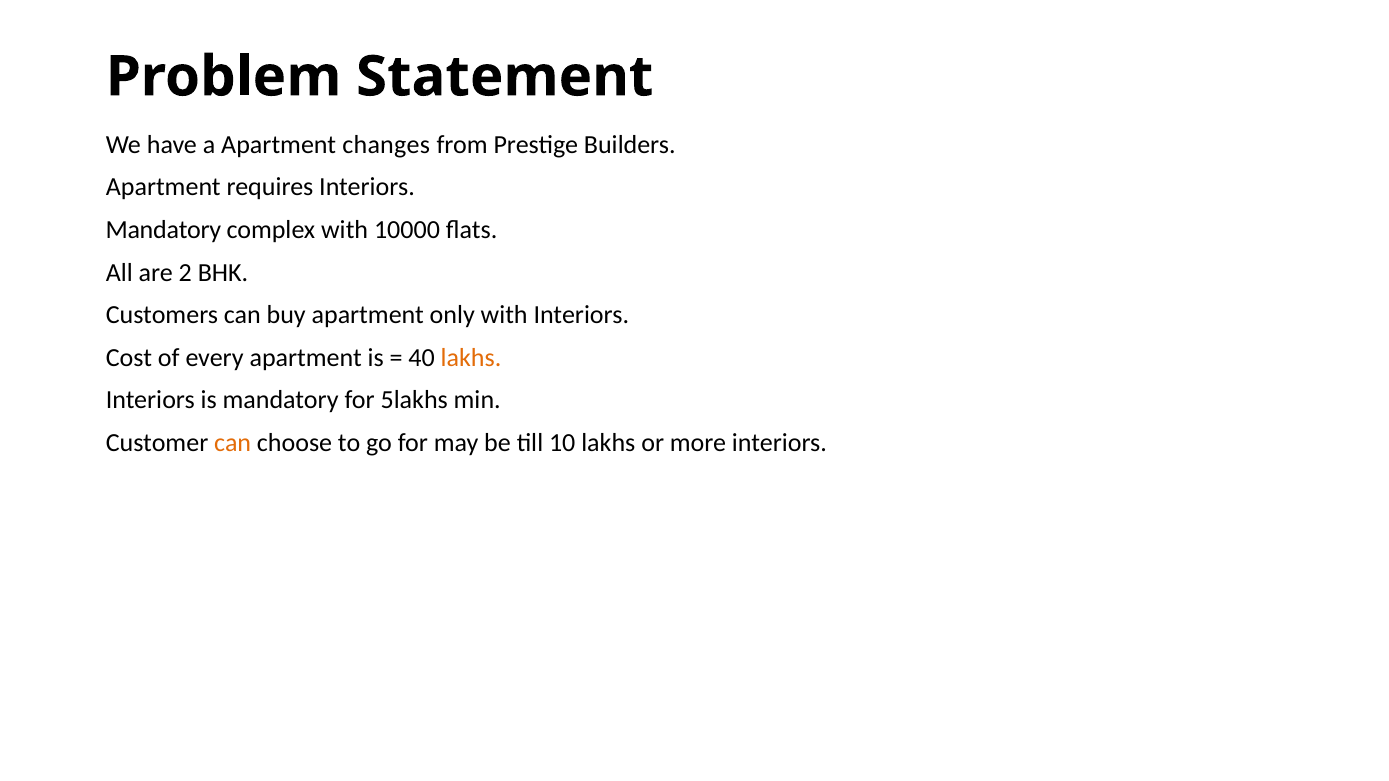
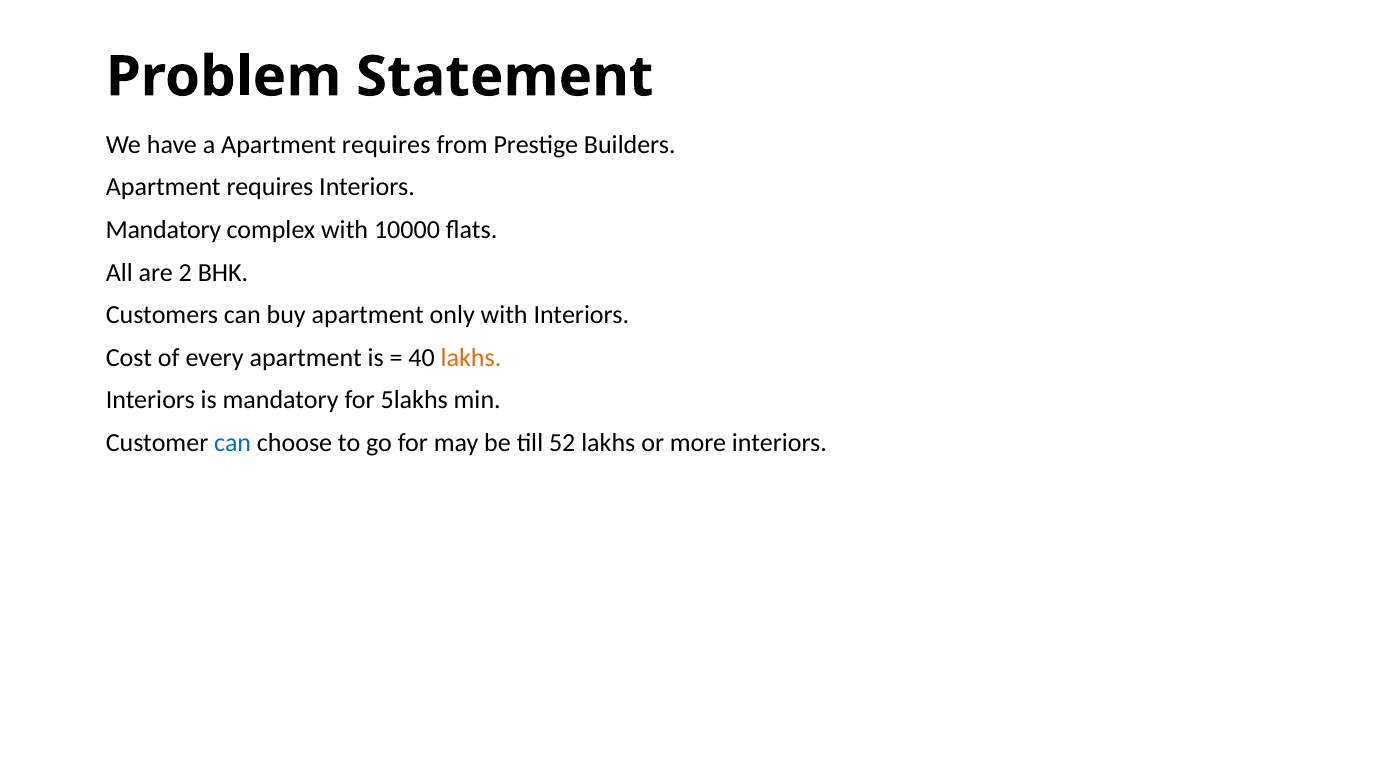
a Apartment changes: changes -> requires
can at (233, 443) colour: orange -> blue
10: 10 -> 52
